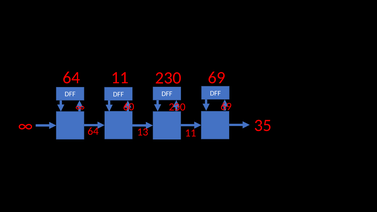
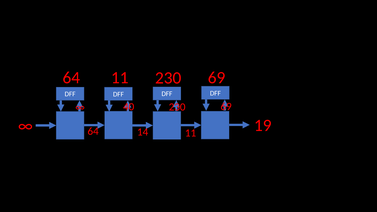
60: 60 -> 40
13: 13 -> 14
35: 35 -> 19
